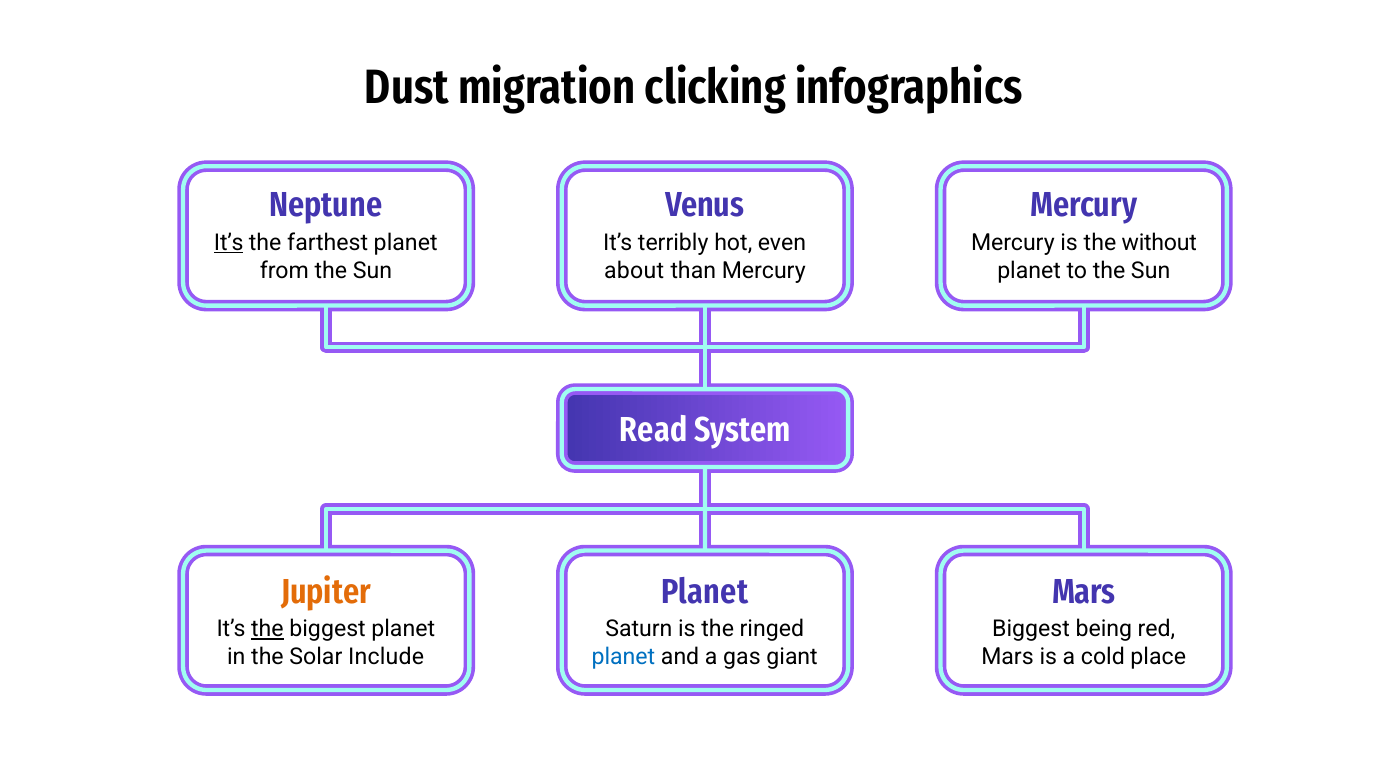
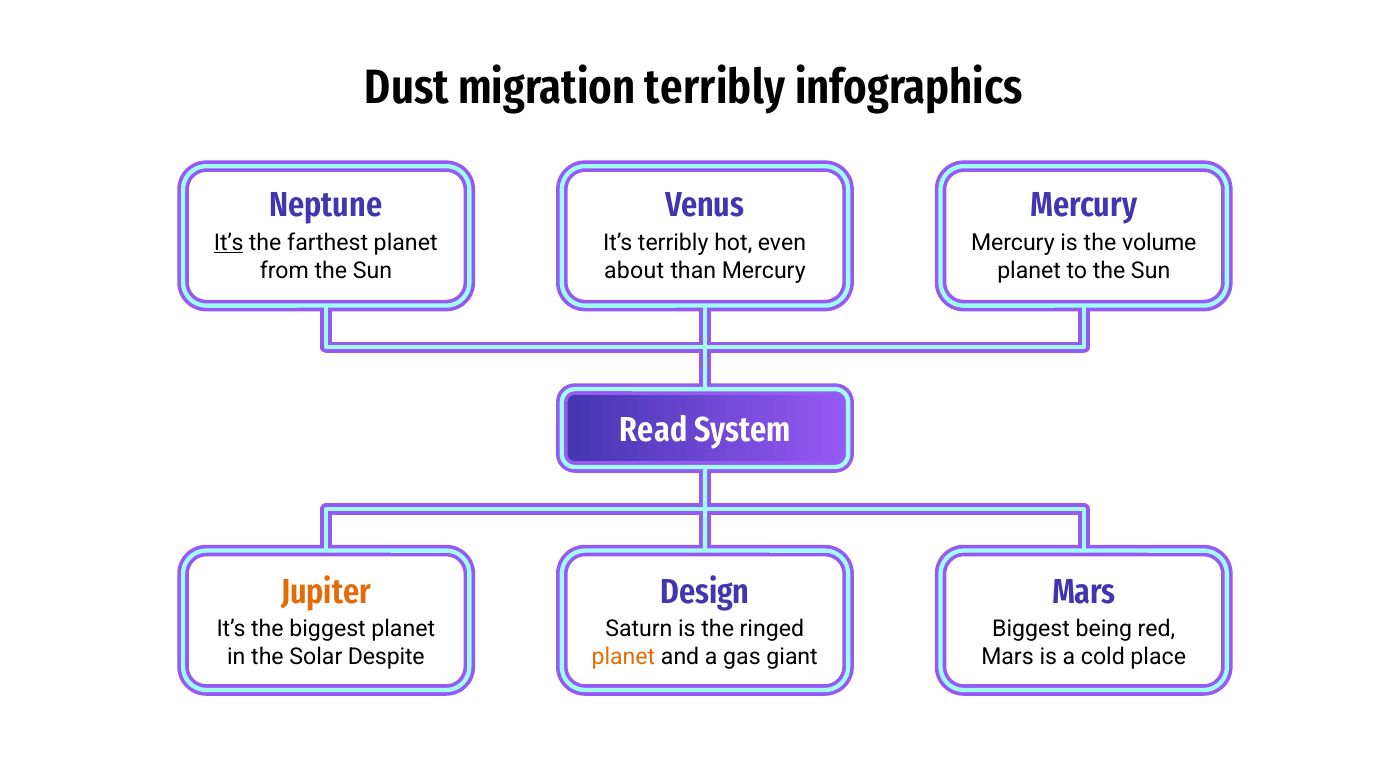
migration clicking: clicking -> terribly
without: without -> volume
Planet at (705, 592): Planet -> Design
the at (267, 629) underline: present -> none
Include: Include -> Despite
planet at (623, 657) colour: blue -> orange
